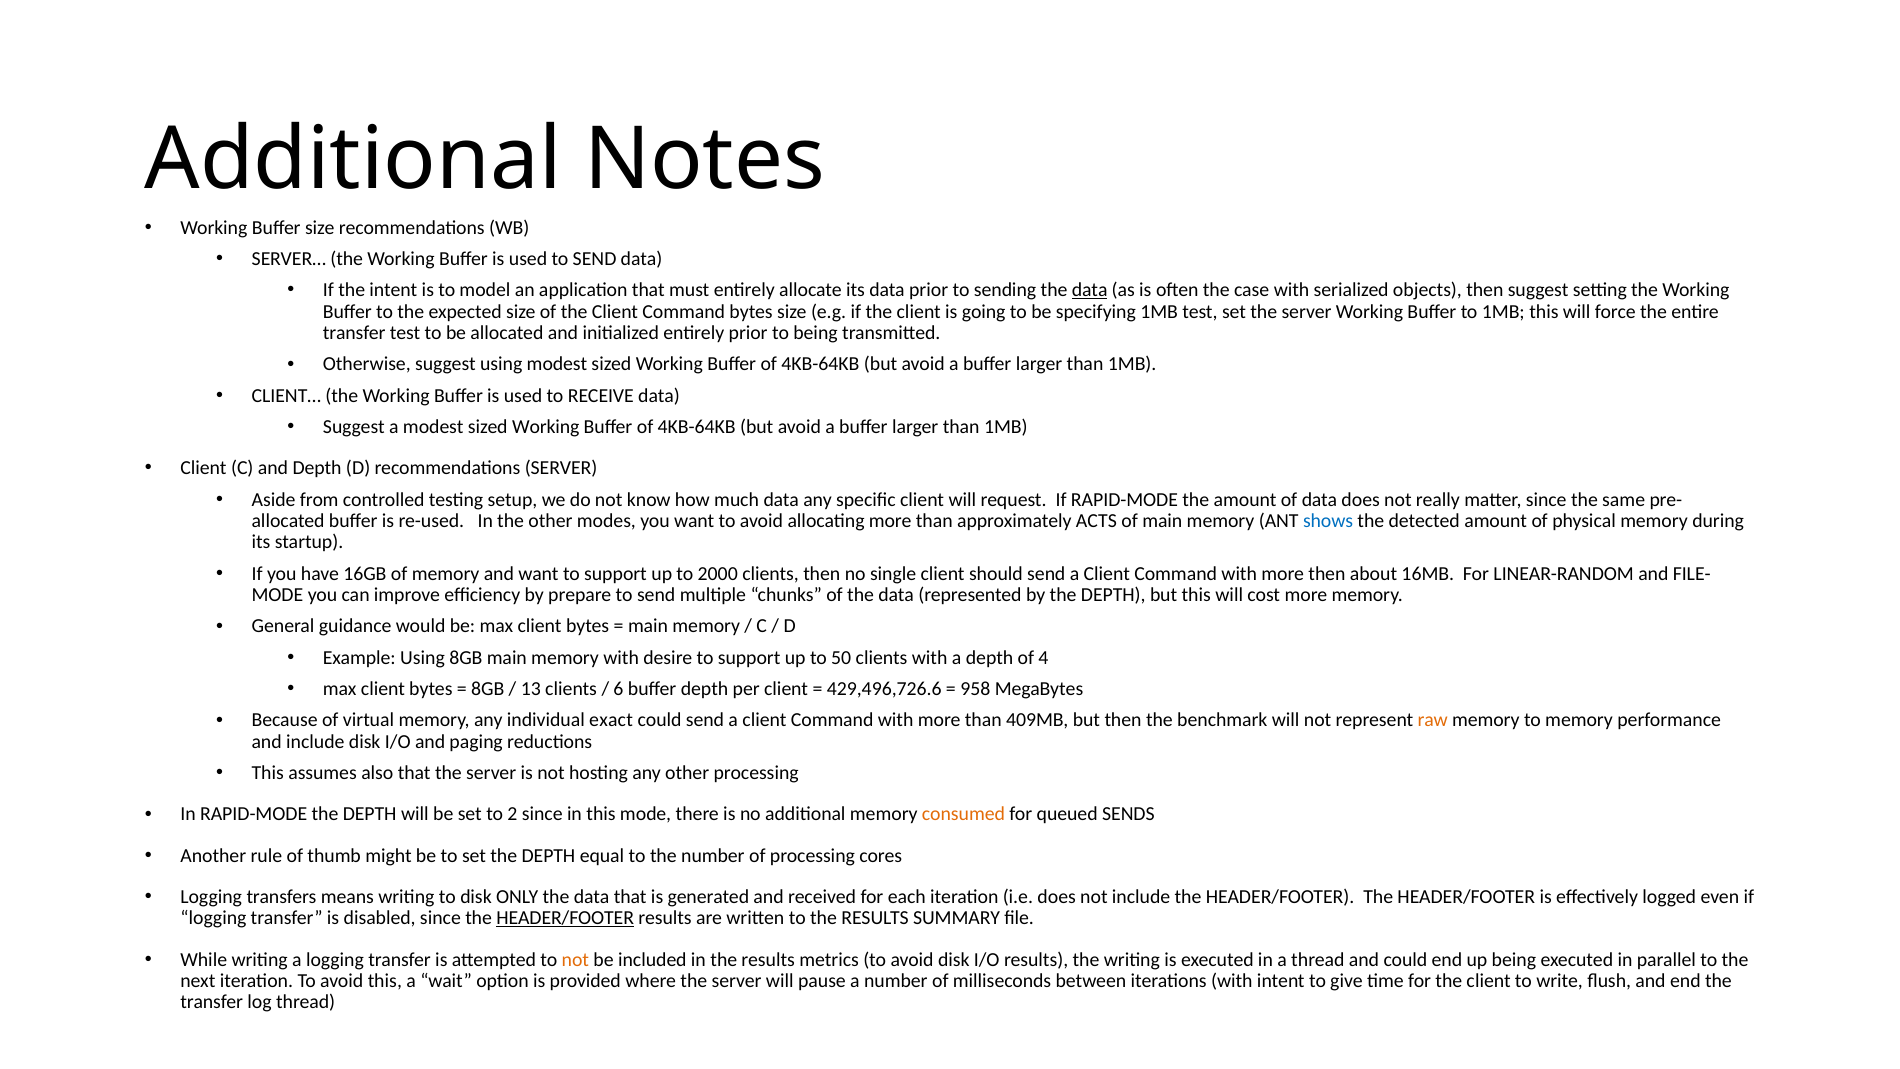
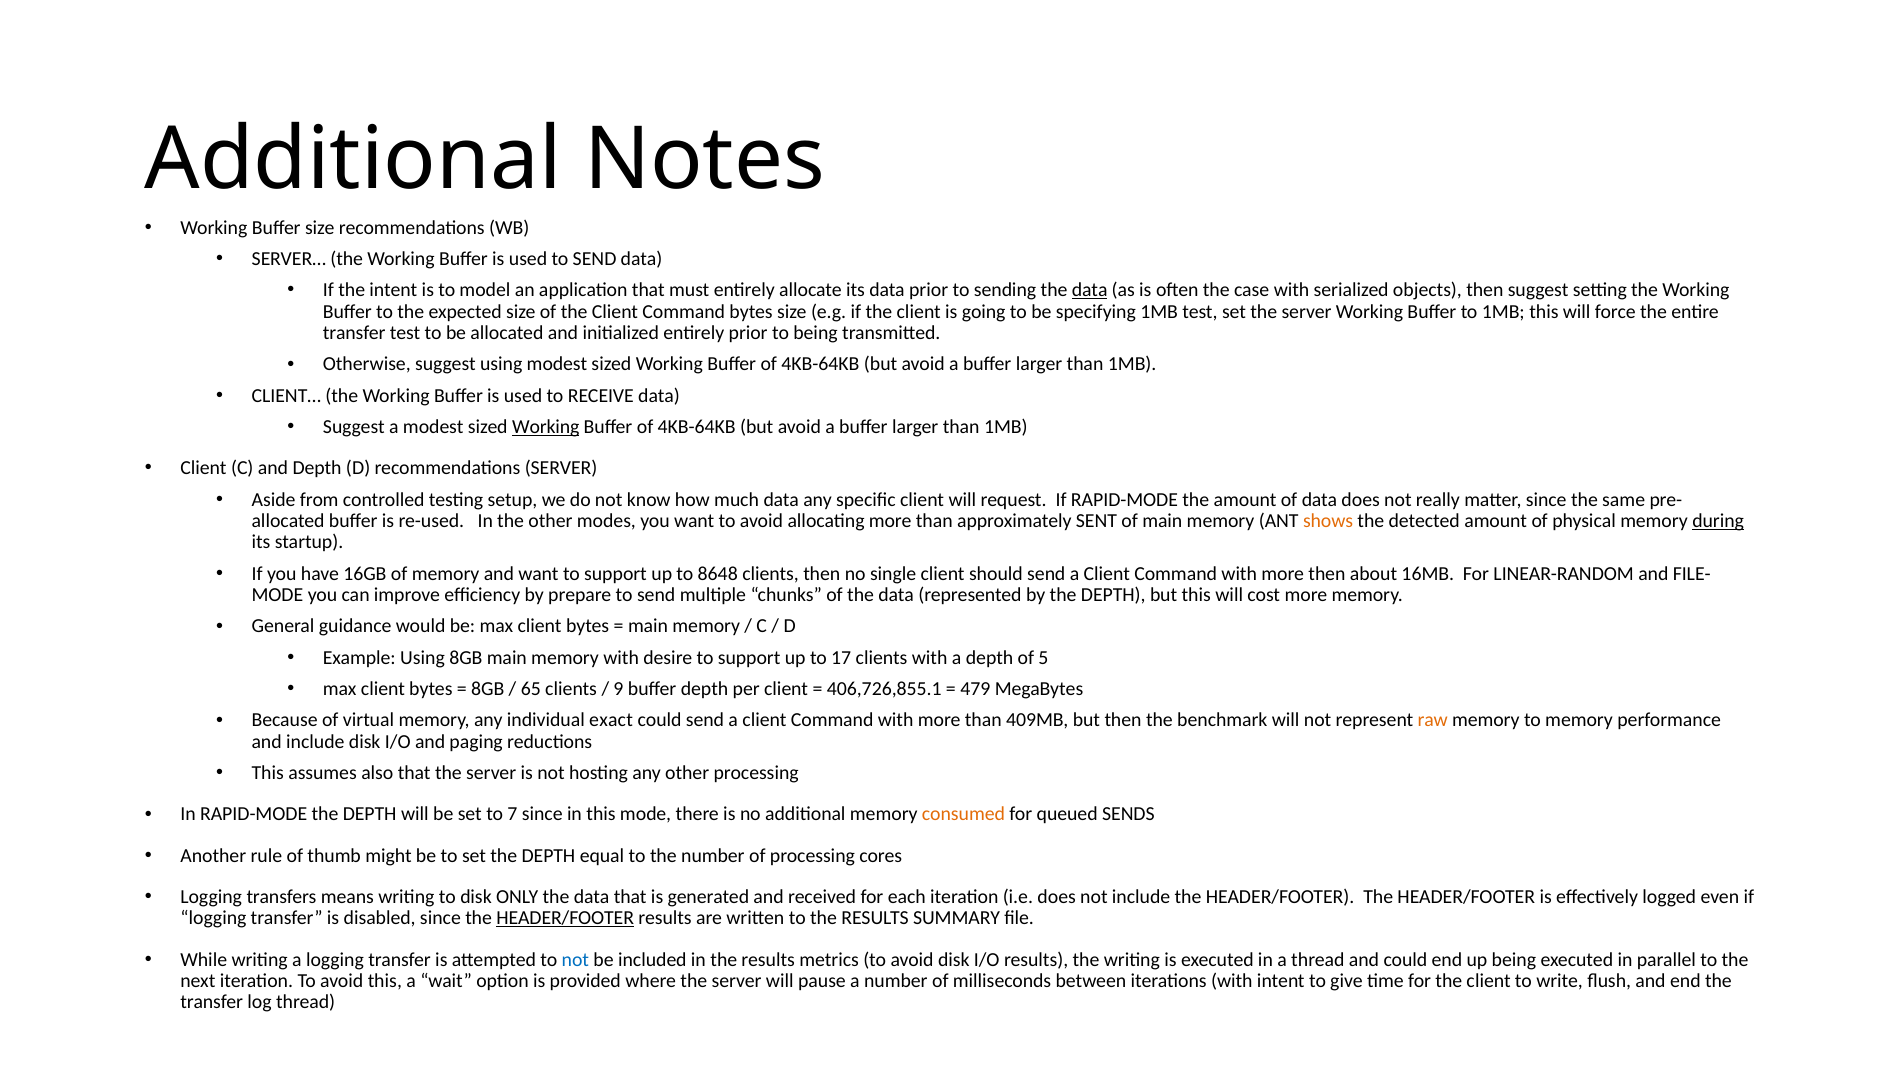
Working at (546, 427) underline: none -> present
ACTS: ACTS -> SENT
shows colour: blue -> orange
during underline: none -> present
2000: 2000 -> 8648
50: 50 -> 17
4: 4 -> 5
13: 13 -> 65
6: 6 -> 9
429,496,726.6: 429,496,726.6 -> 406,726,855.1
958: 958 -> 479
2: 2 -> 7
not at (575, 959) colour: orange -> blue
